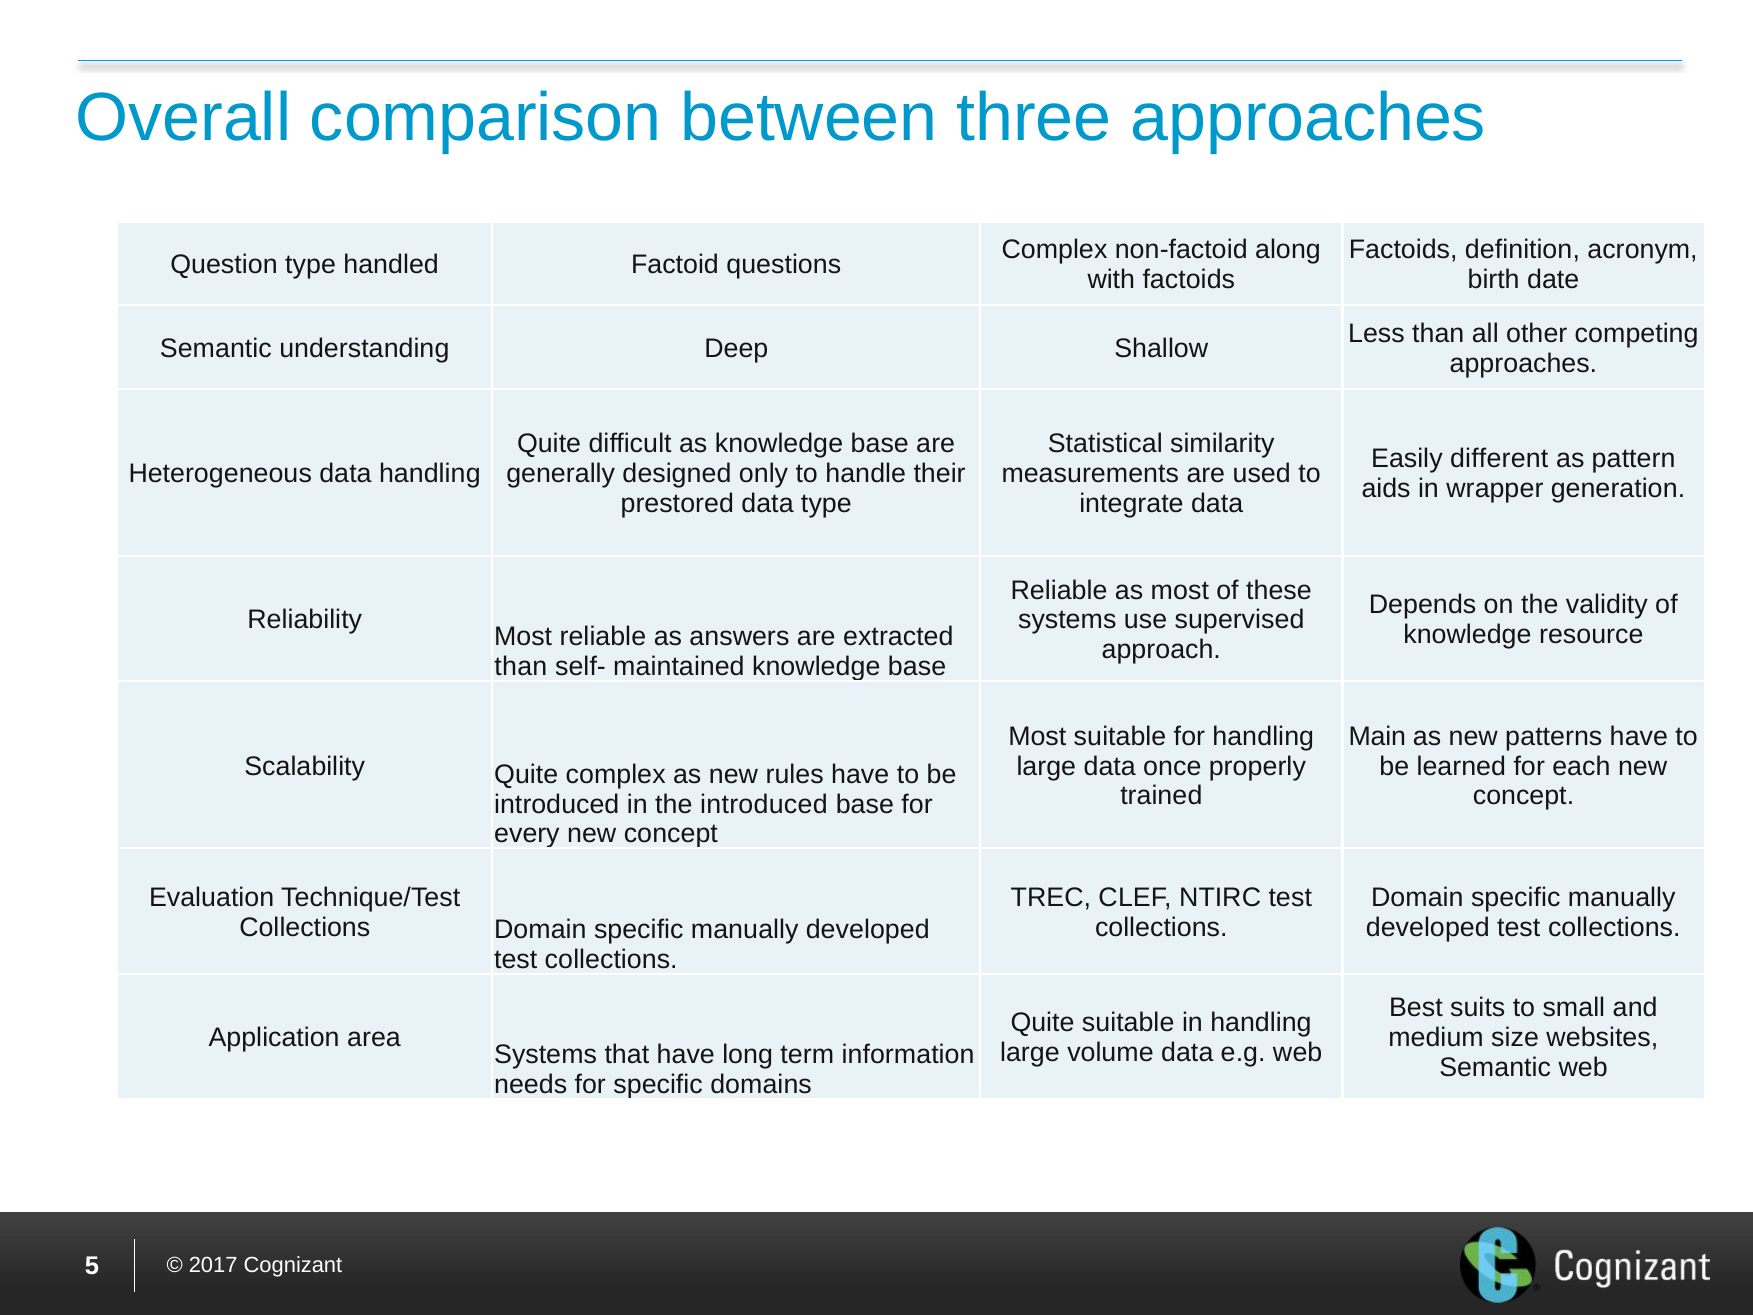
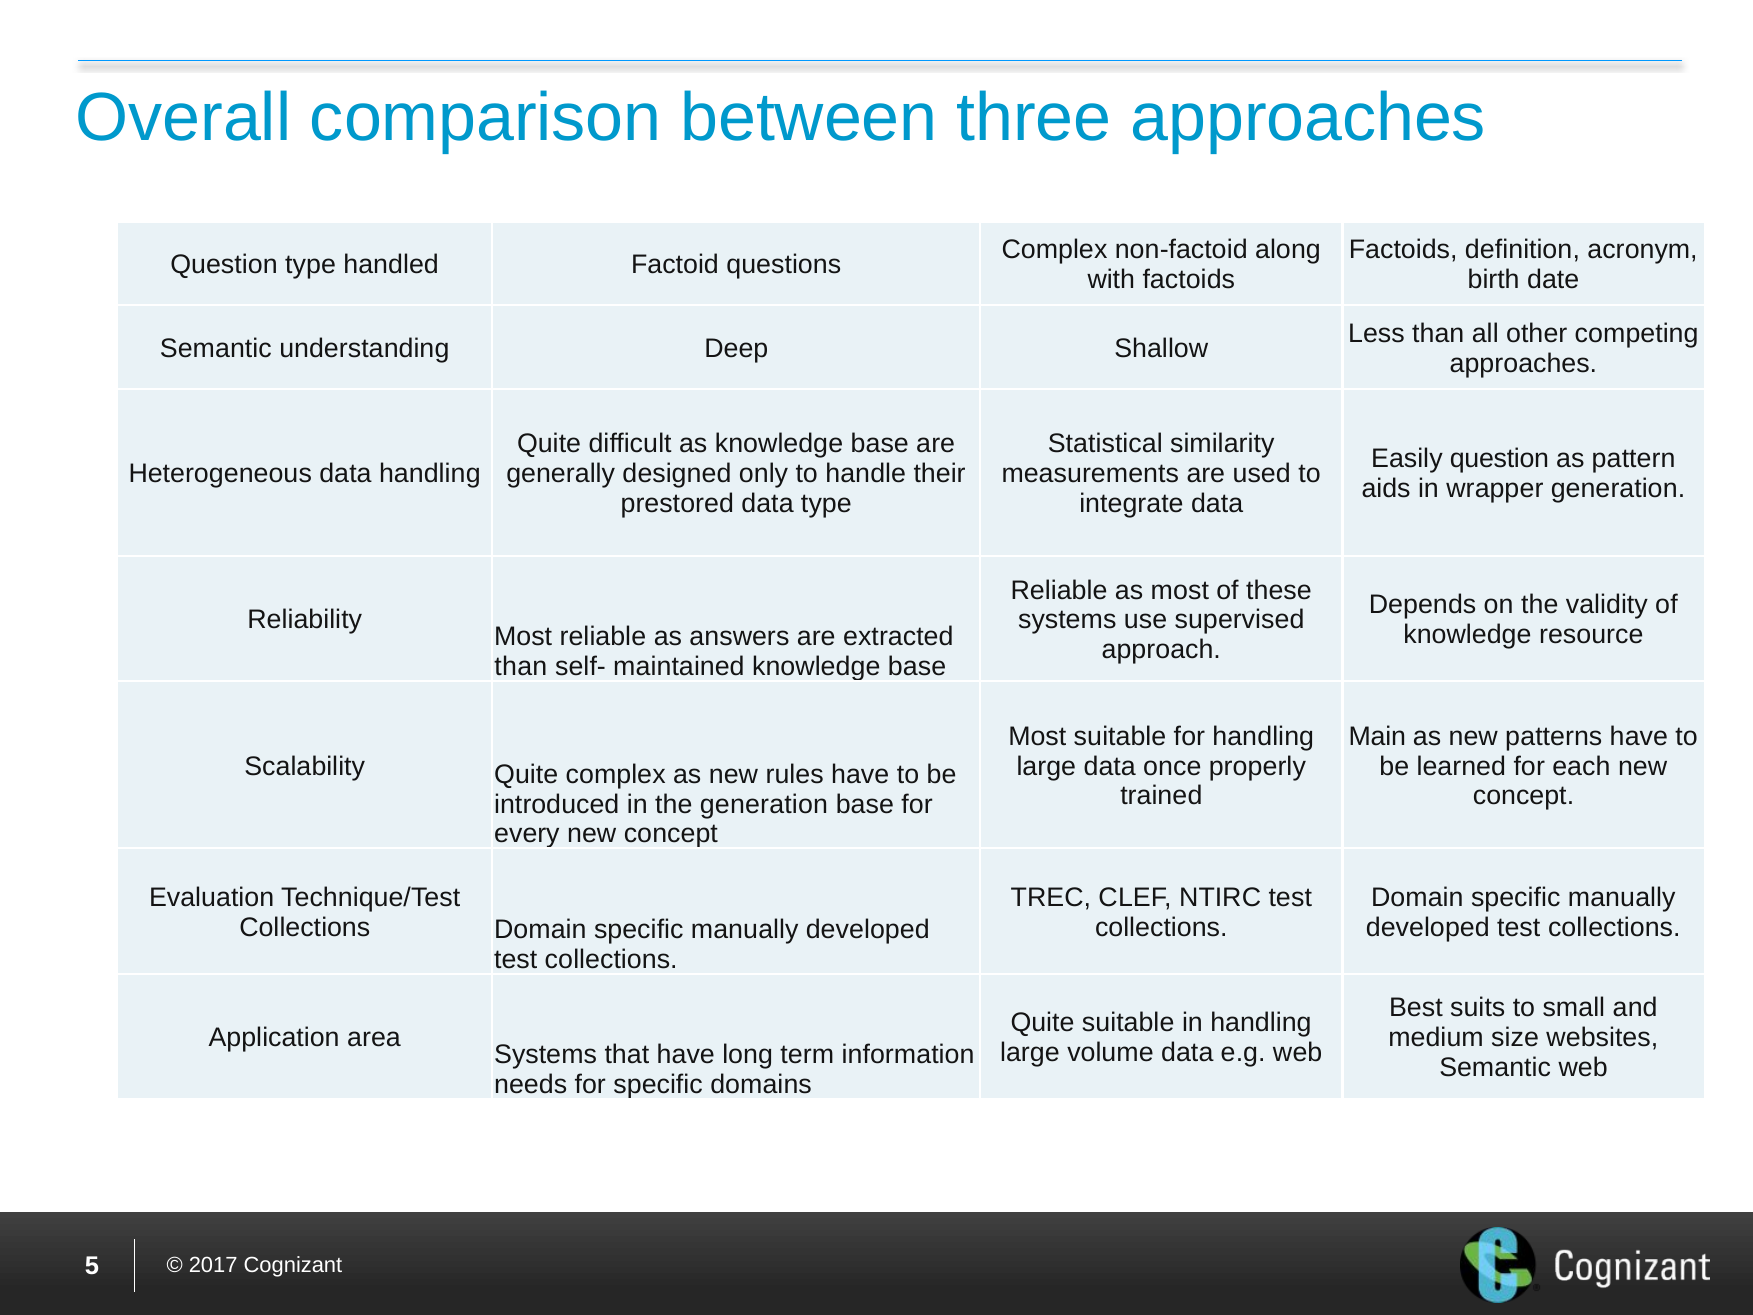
Easily different: different -> question
the introduced: introduced -> generation
